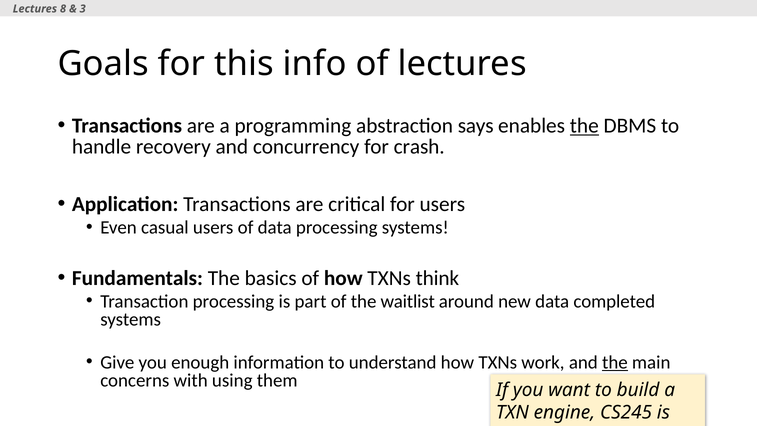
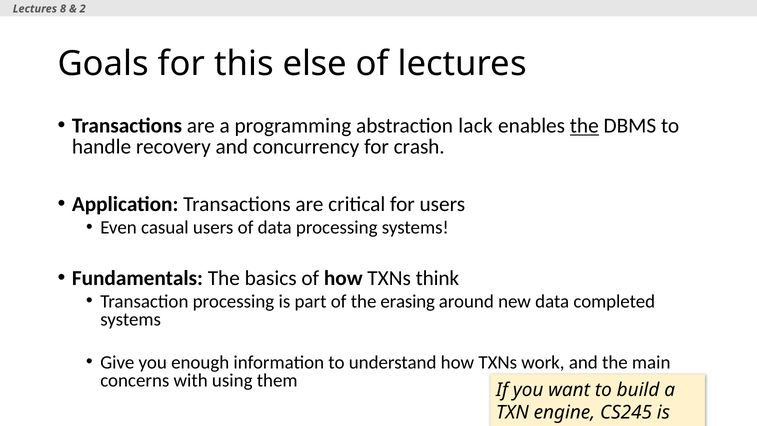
3: 3 -> 2
info: info -> else
says: says -> lack
waitlist: waitlist -> erasing
the at (615, 362) underline: present -> none
